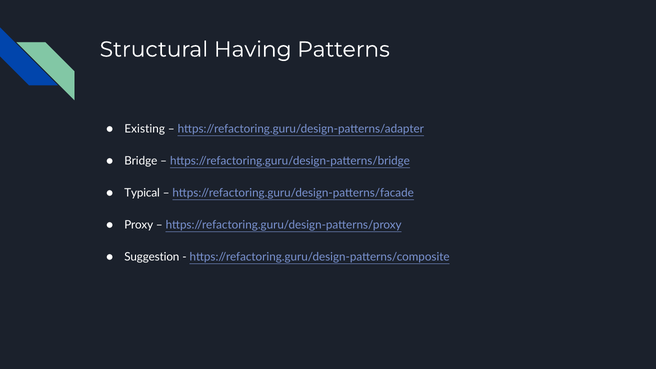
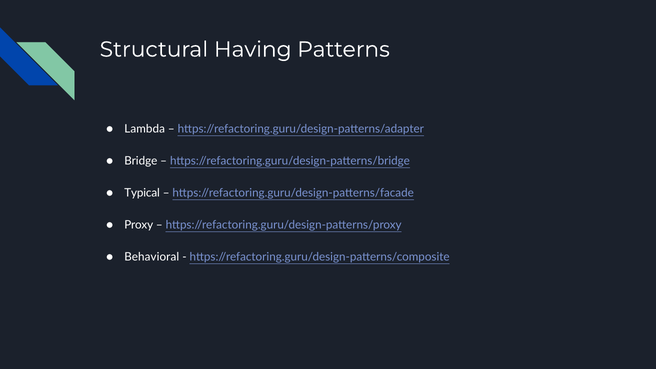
Existing: Existing -> Lambda
Suggestion: Suggestion -> Behavioral
